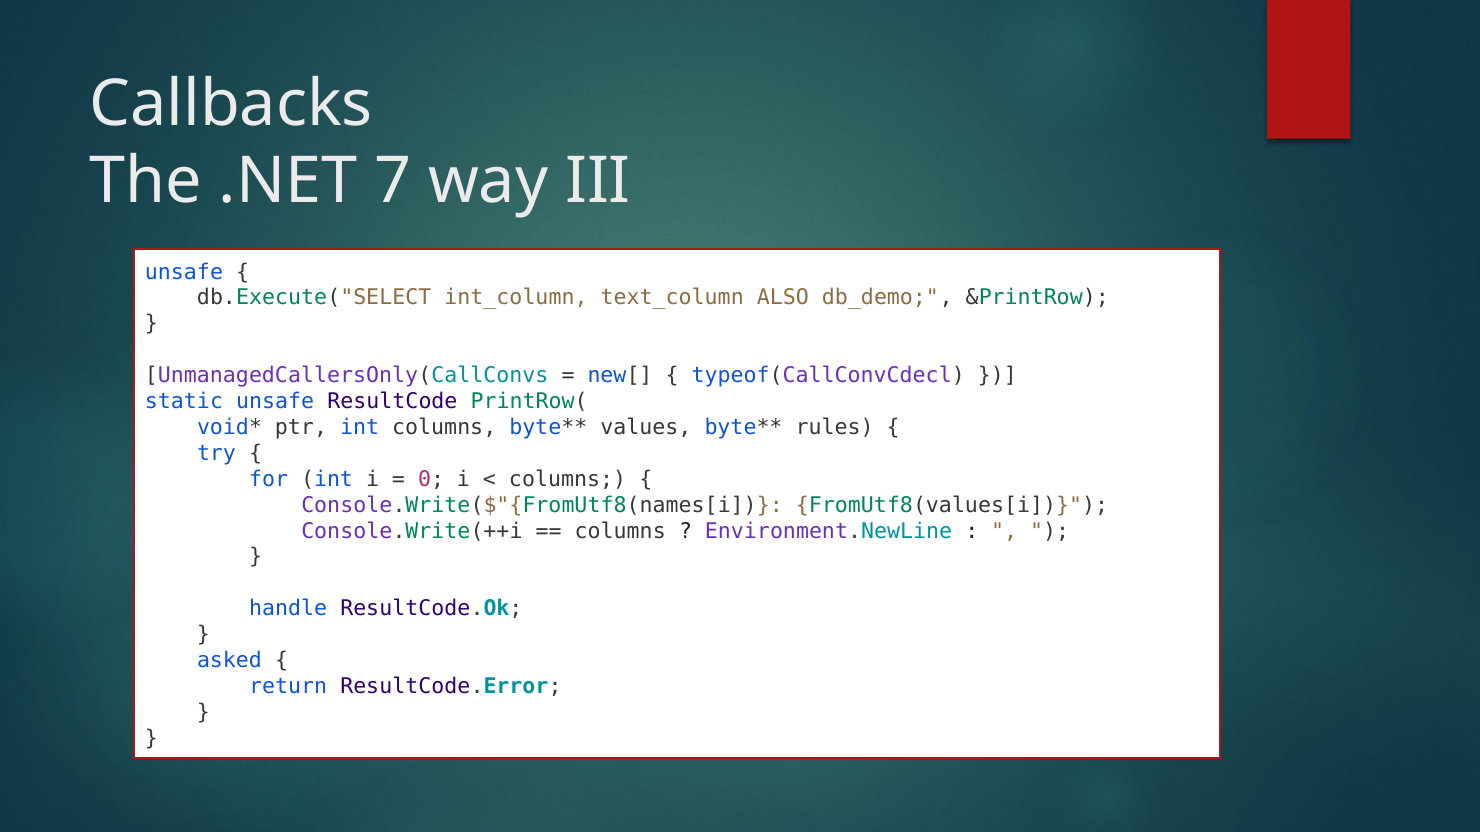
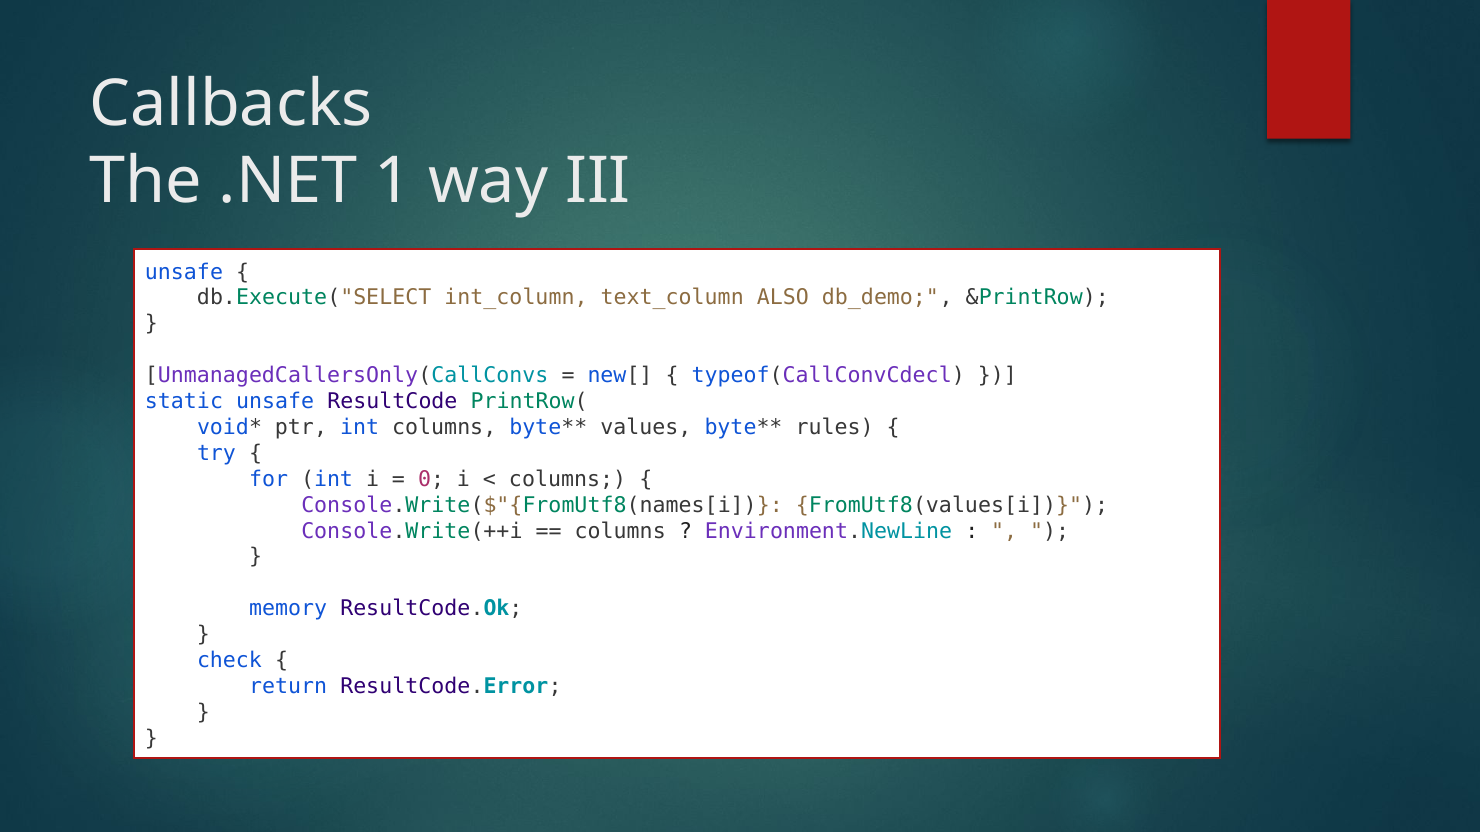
7: 7 -> 1
handle: handle -> memory
asked: asked -> check
